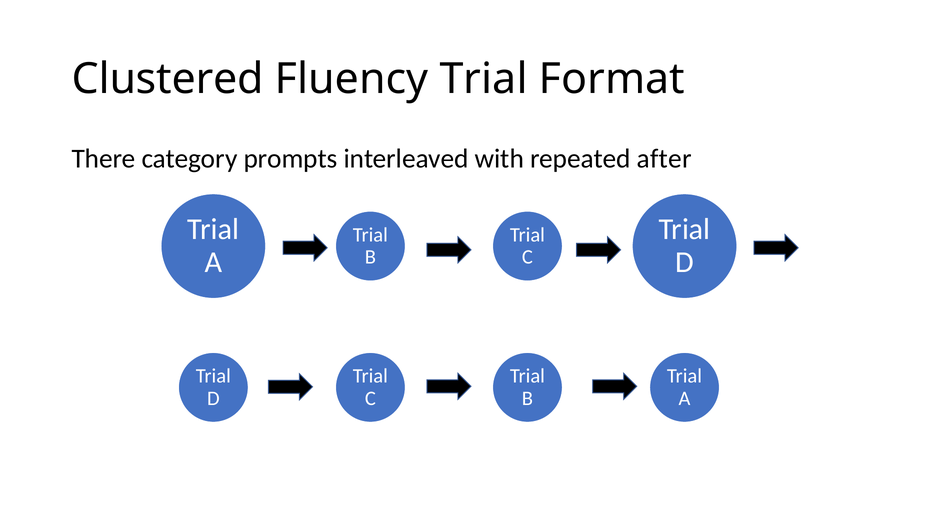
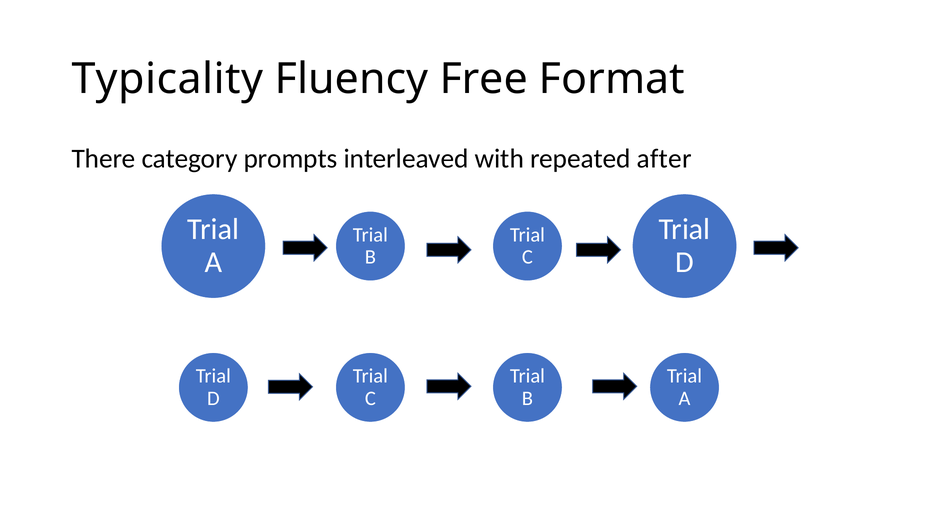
Clustered: Clustered -> Typicality
Fluency Trial: Trial -> Free
